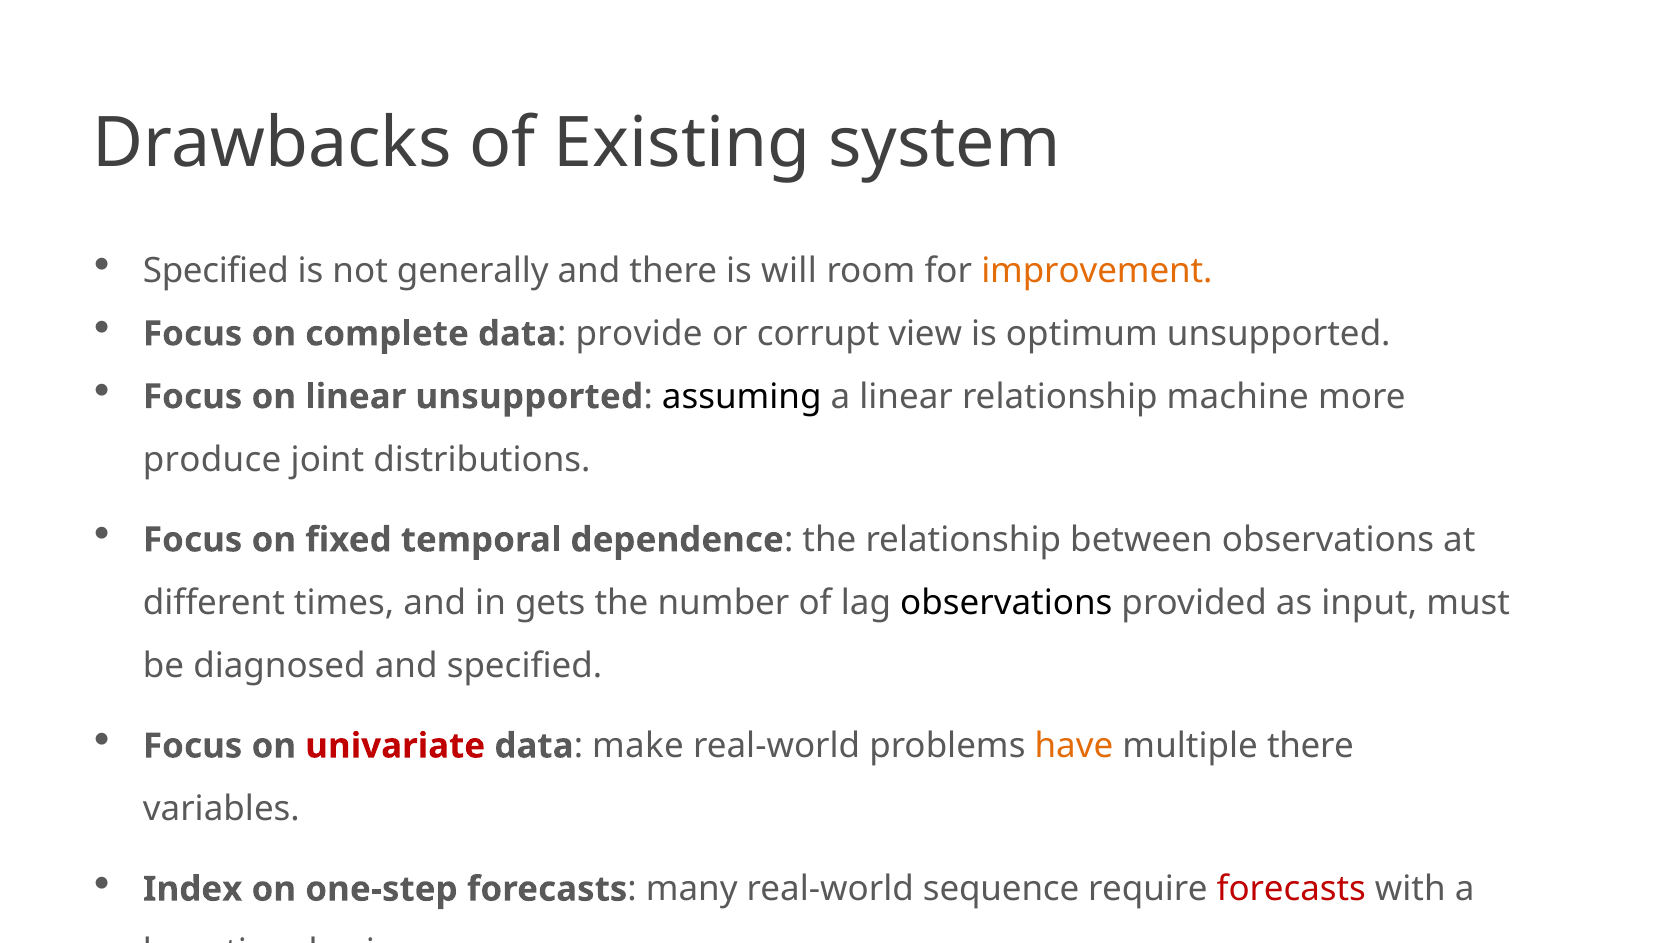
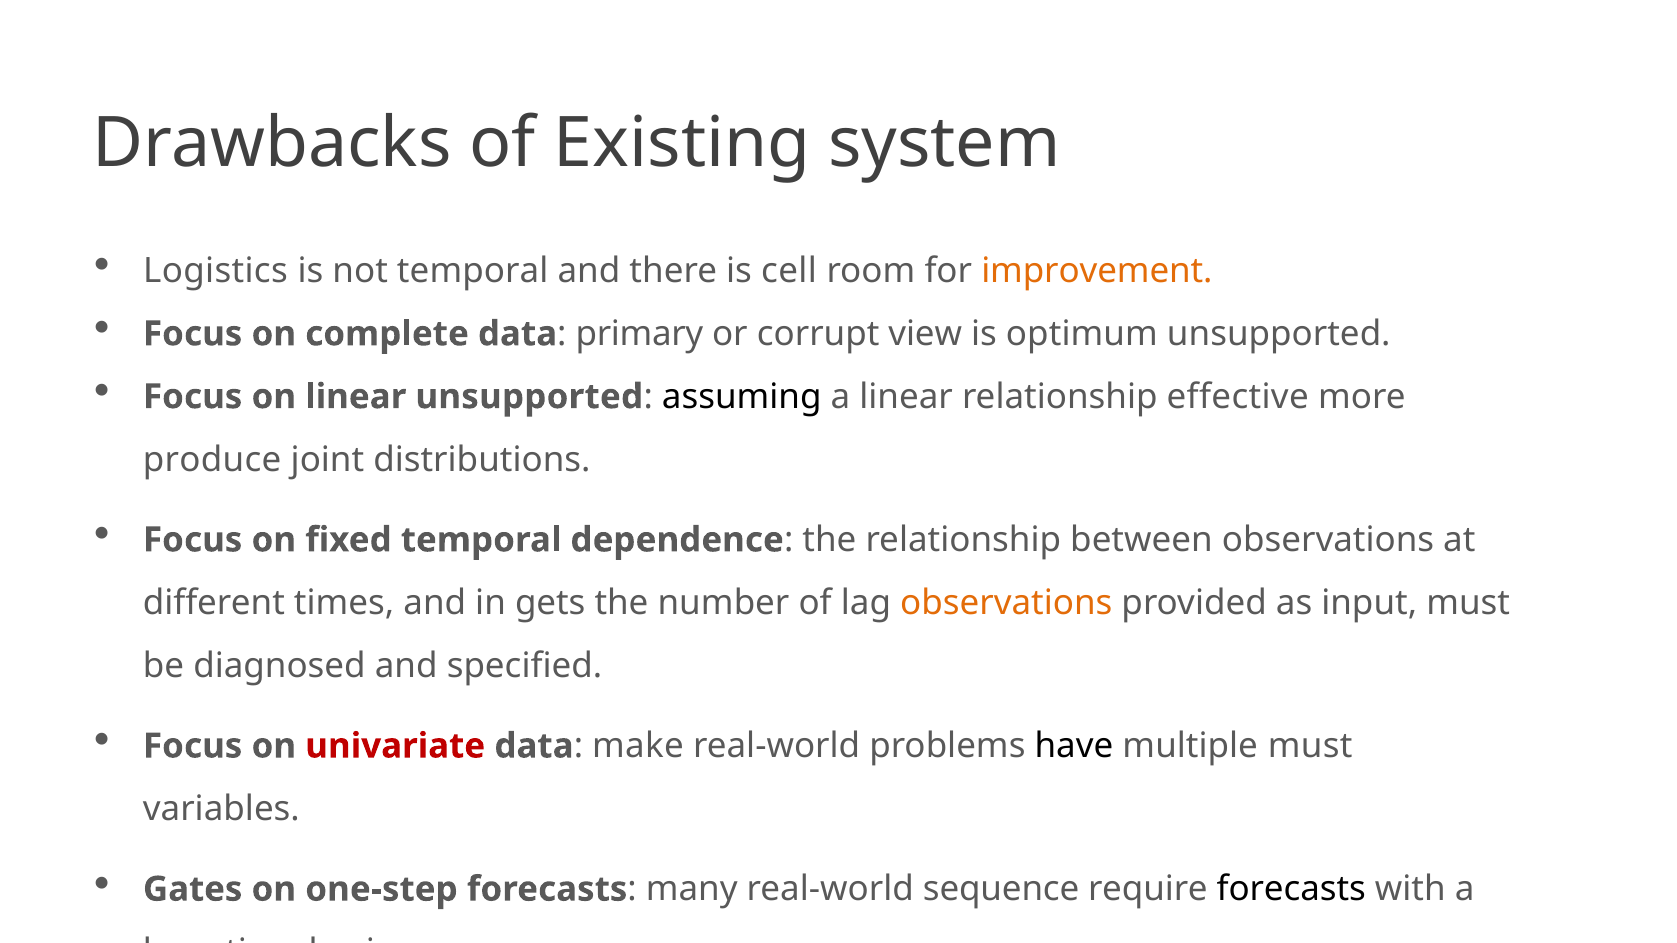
Specified at (216, 271): Specified -> Logistics
not generally: generally -> temporal
will: will -> cell
provide: provide -> primary
machine: machine -> effective
observations at (1006, 603) colour: black -> orange
have colour: orange -> black
multiple there: there -> must
Index: Index -> Gates
forecasts at (1291, 889) colour: red -> black
